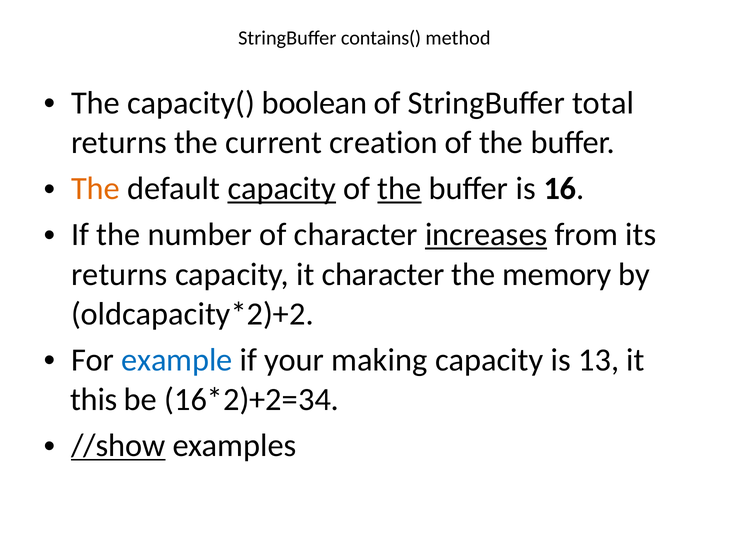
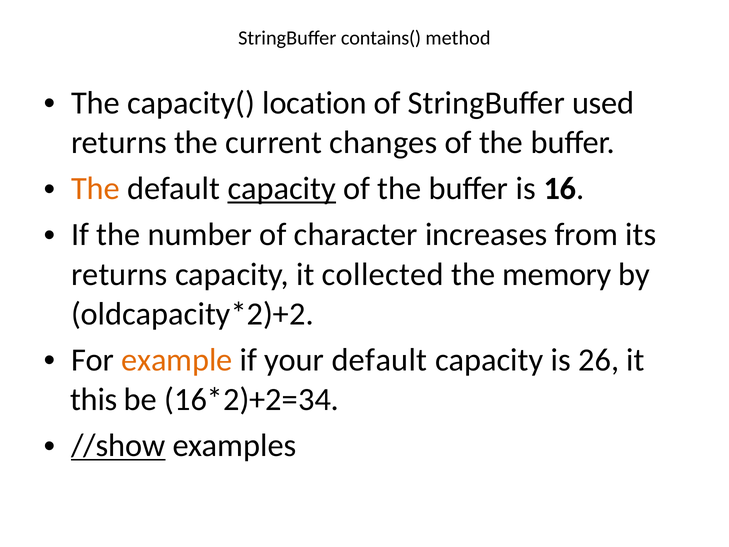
boolean: boolean -> location
total: total -> used
creation: creation -> changes
the at (399, 188) underline: present -> none
increases underline: present -> none
it character: character -> collected
example colour: blue -> orange
your making: making -> default
13: 13 -> 26
